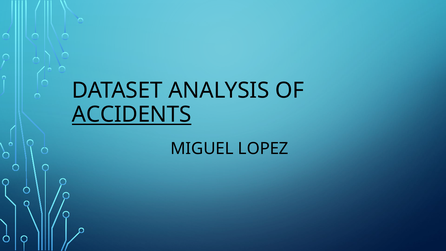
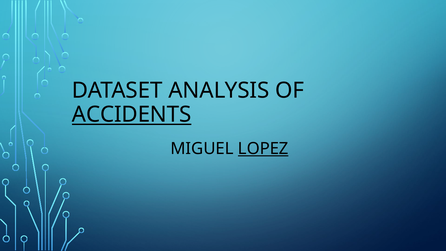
LOPEZ underline: none -> present
